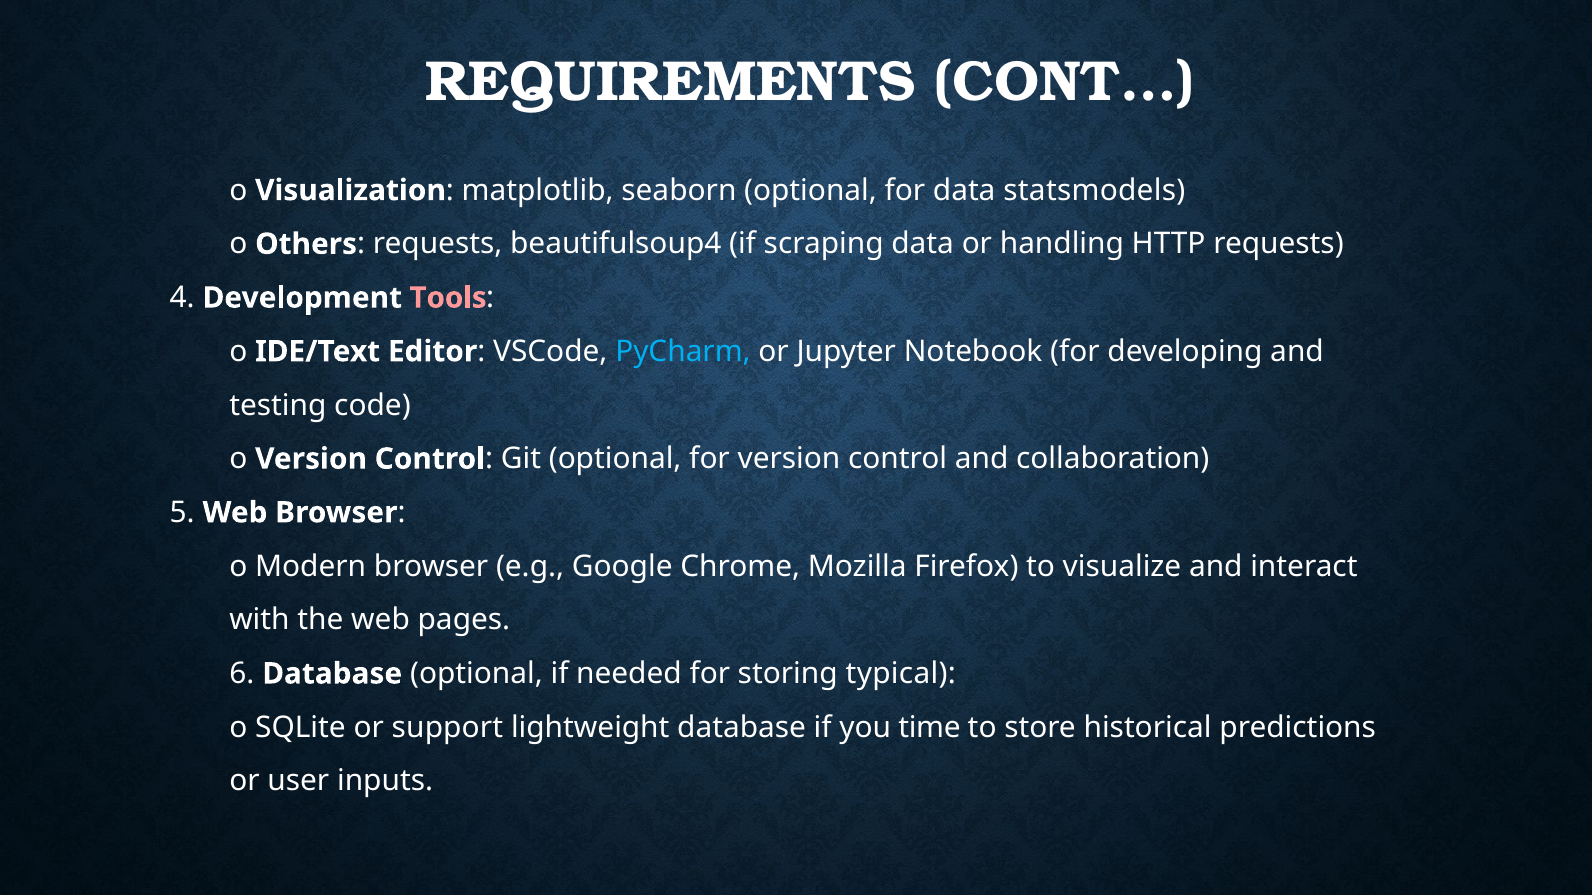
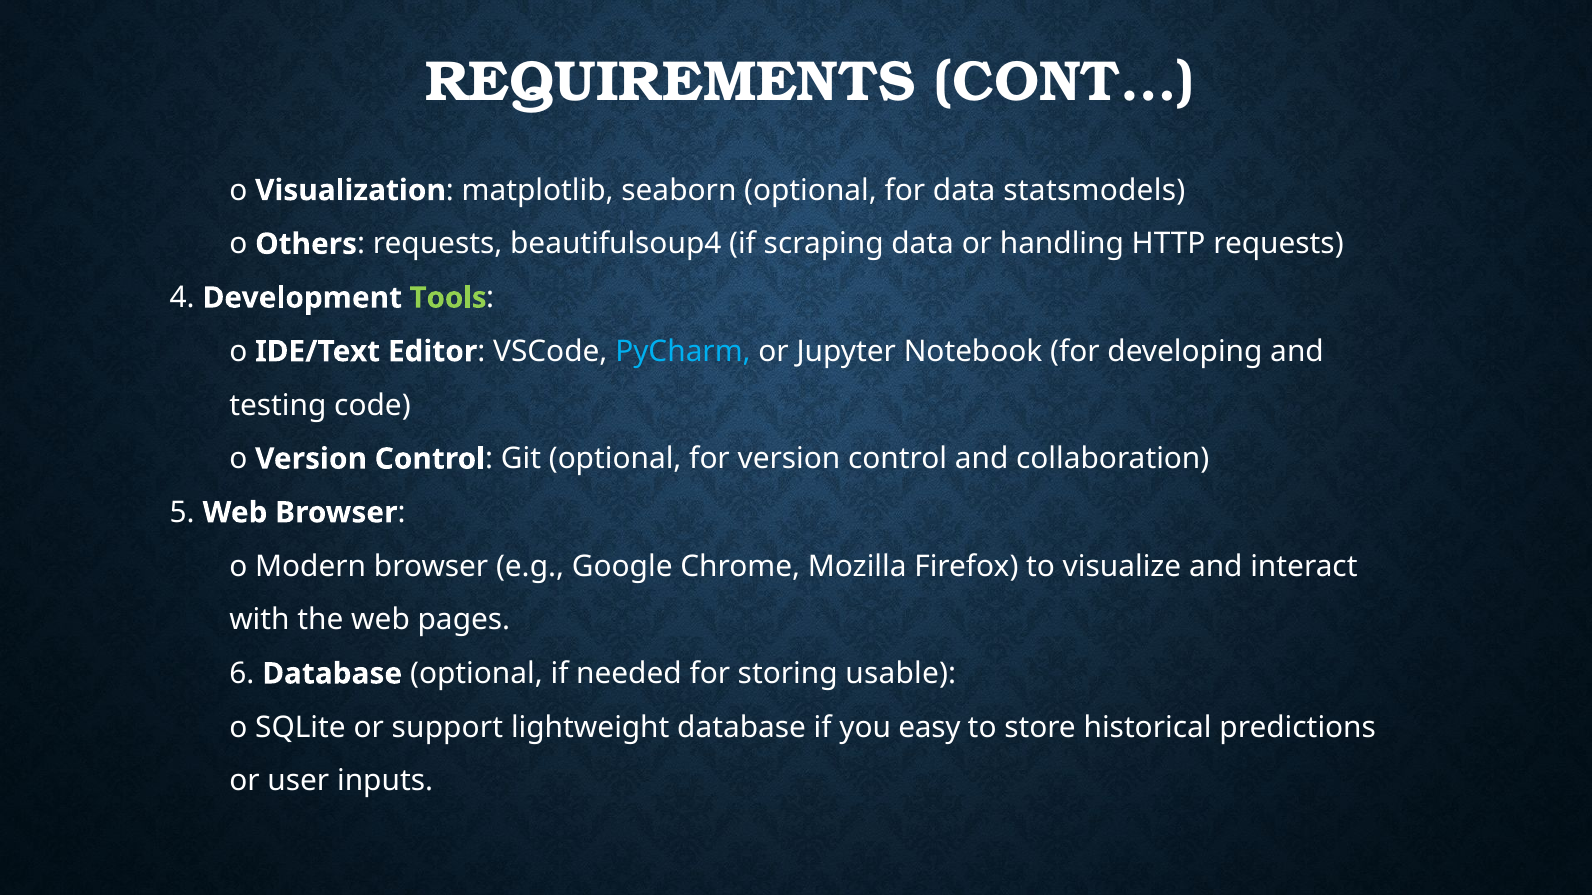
Tools colour: pink -> light green
typical: typical -> usable
time: time -> easy
